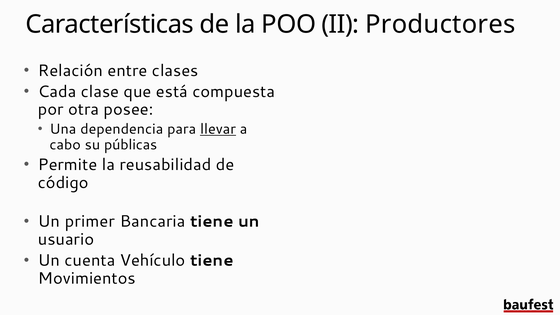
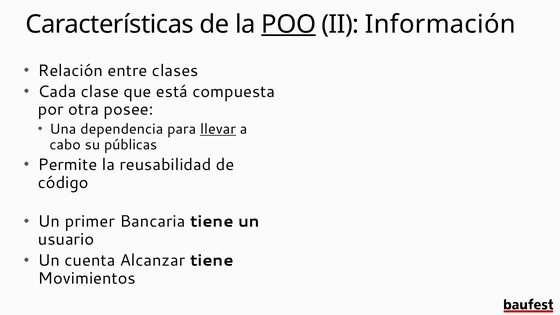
POO underline: none -> present
Productores: Productores -> Información
Vehículo: Vehículo -> Alcanzar
